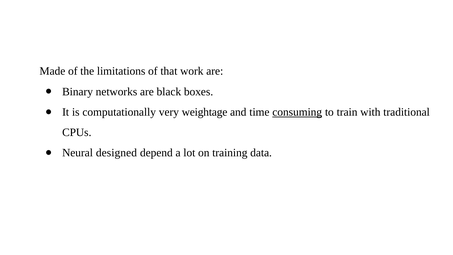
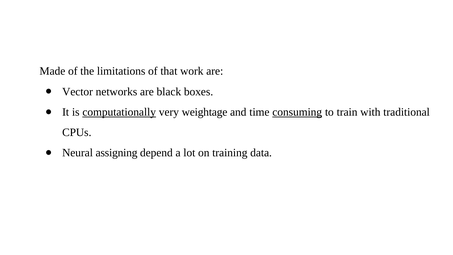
Binary: Binary -> Vector
computationally underline: none -> present
designed: designed -> assigning
